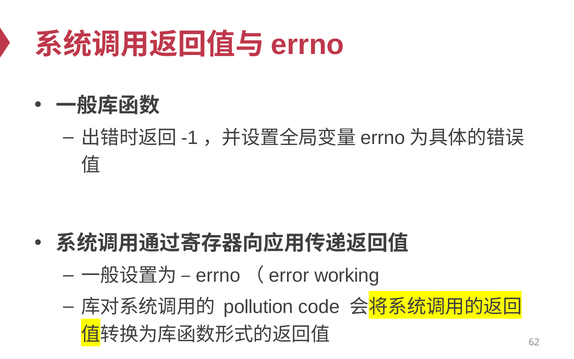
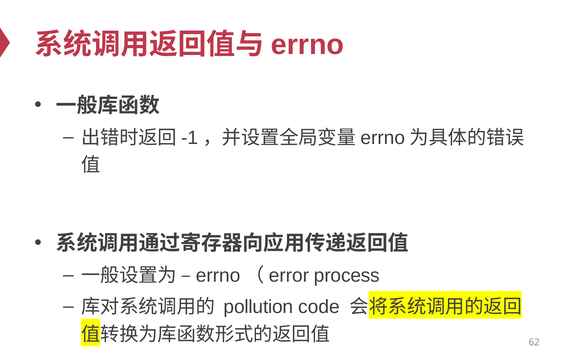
working: working -> process
